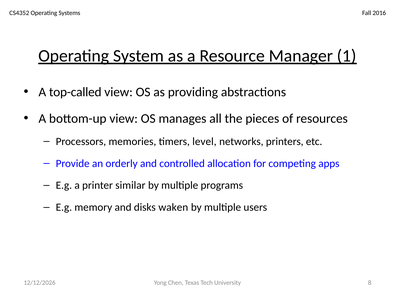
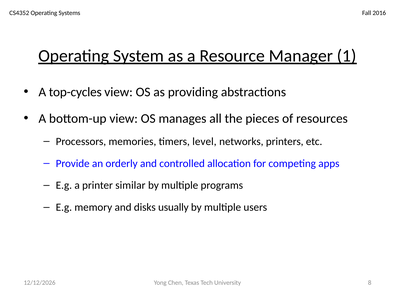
top-called: top-called -> top-cycles
waken: waken -> usually
